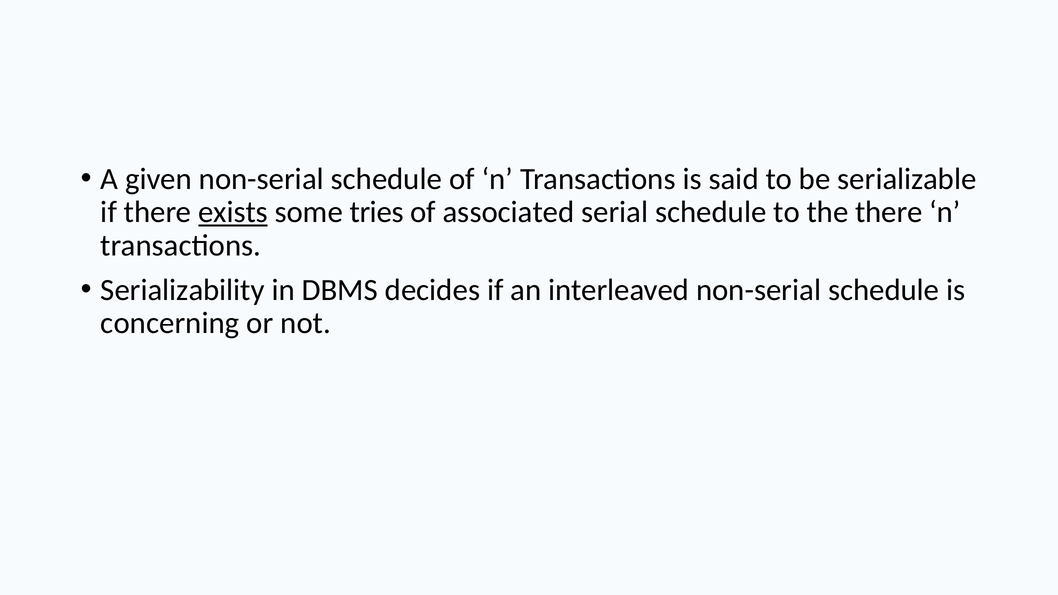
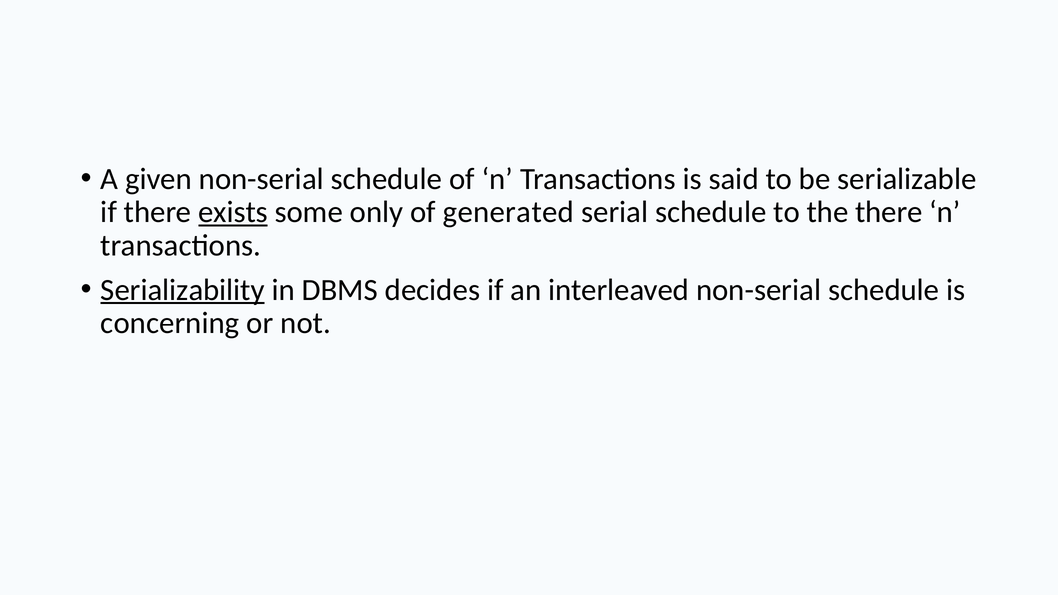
tries: tries -> only
associated: associated -> generated
Serializability underline: none -> present
